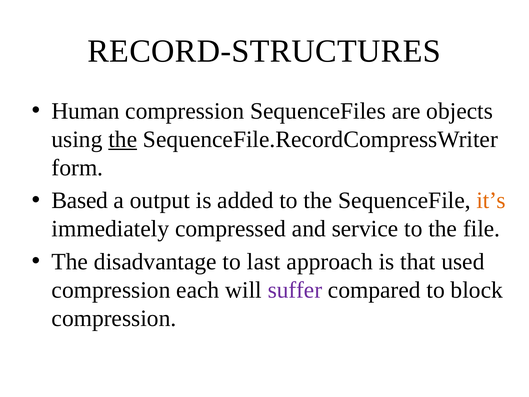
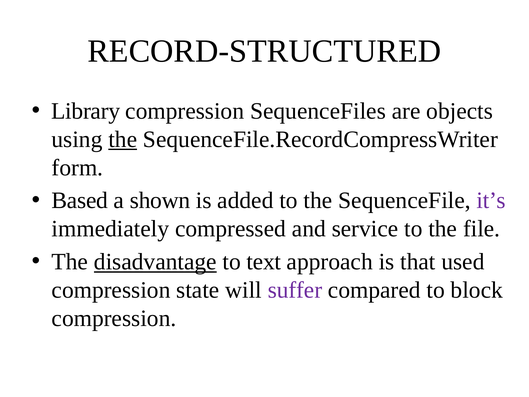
RECORD-STRUCTURES: RECORD-STRUCTURES -> RECORD-STRUCTURED
Human: Human -> Library
output: output -> shown
it’s colour: orange -> purple
disadvantage underline: none -> present
last: last -> text
each: each -> state
